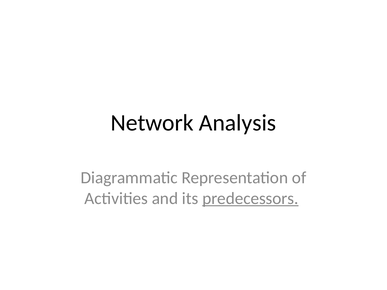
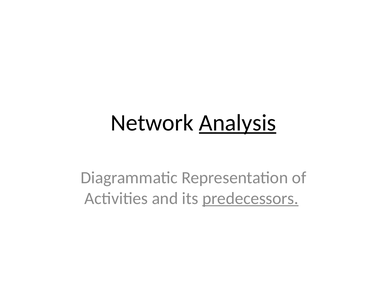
Analysis underline: none -> present
